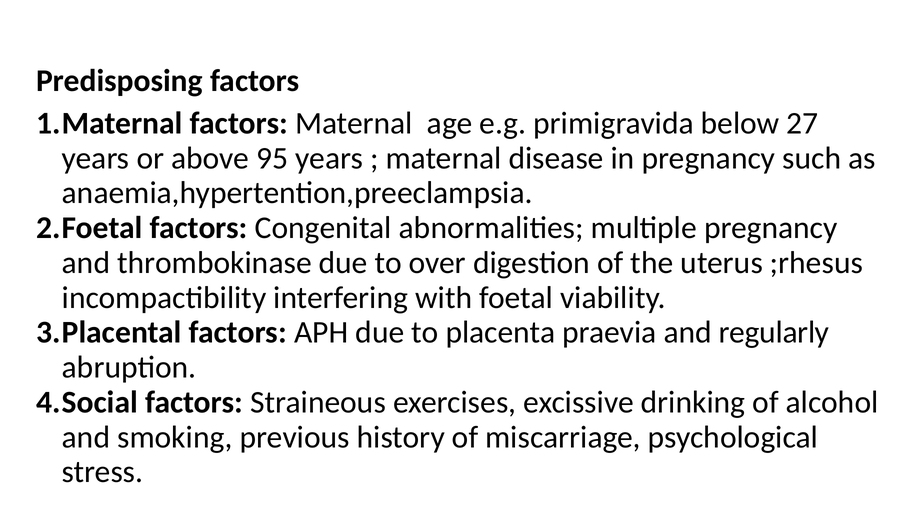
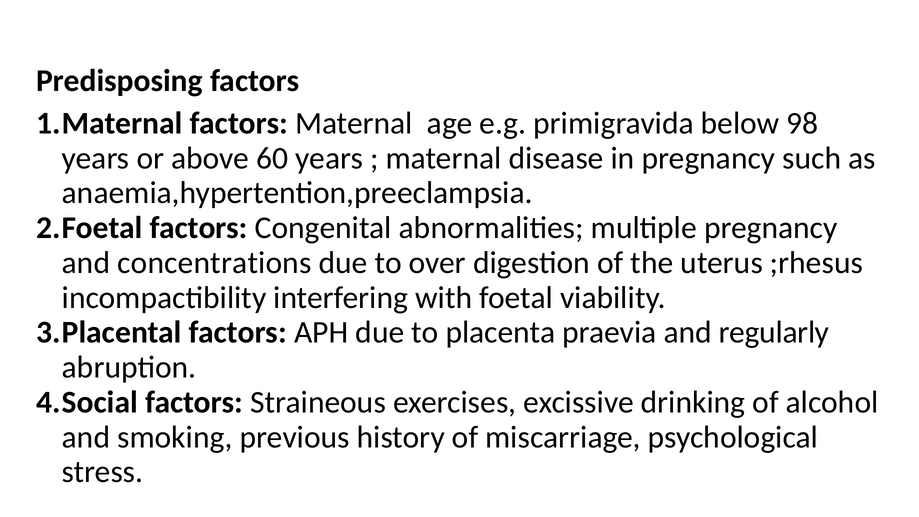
27: 27 -> 98
95: 95 -> 60
thrombokinase: thrombokinase -> concentrations
